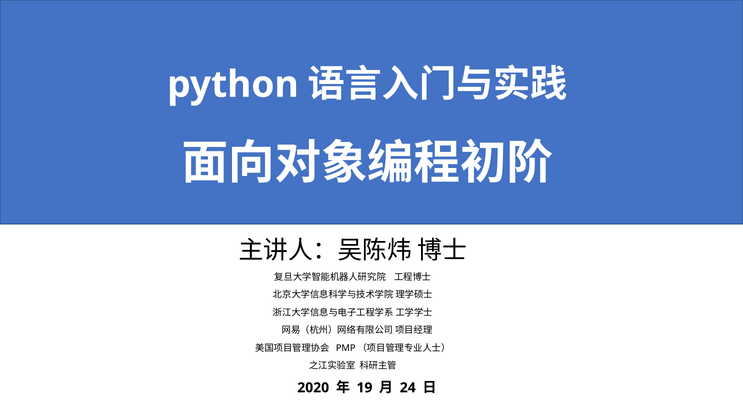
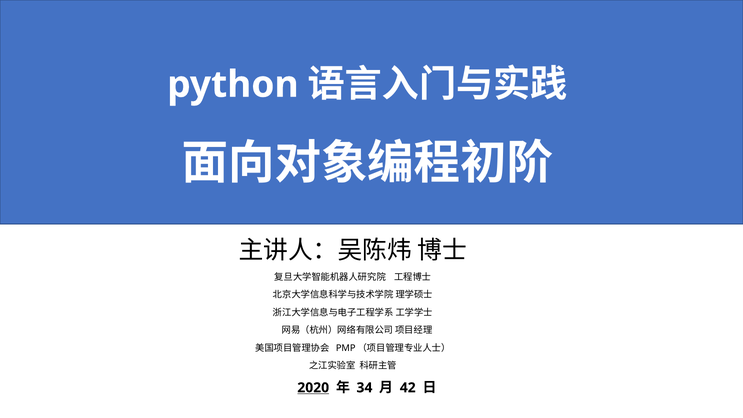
2020 underline: none -> present
19: 19 -> 34
24: 24 -> 42
